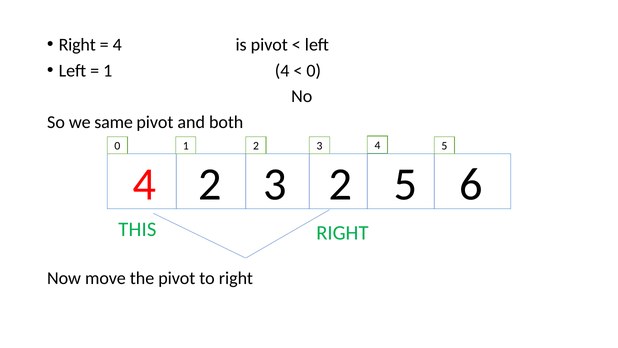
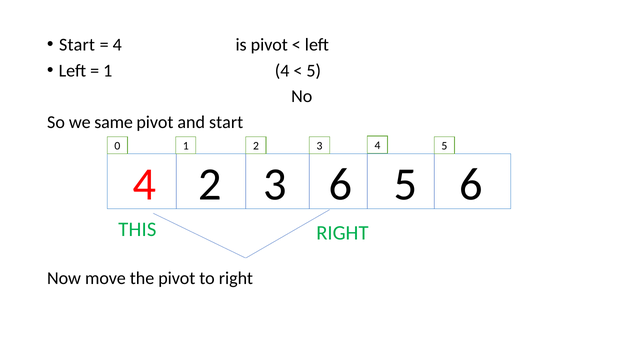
Right at (77, 45): Right -> Start
0 at (314, 70): 0 -> 5
and both: both -> start
3 2: 2 -> 6
